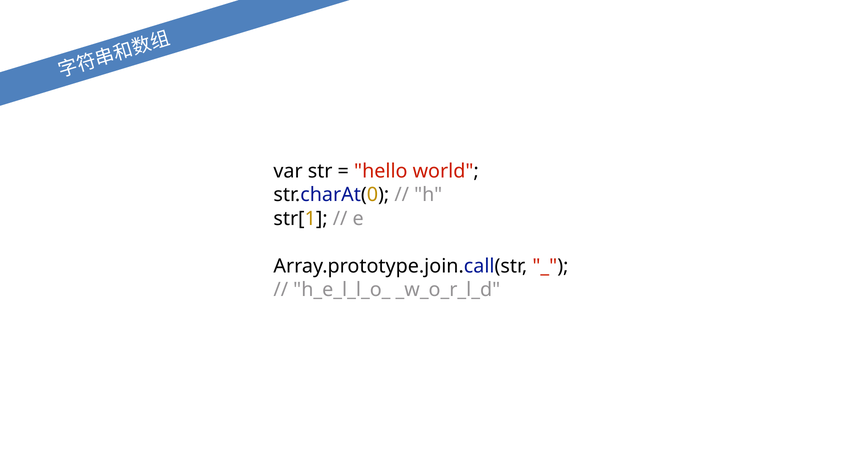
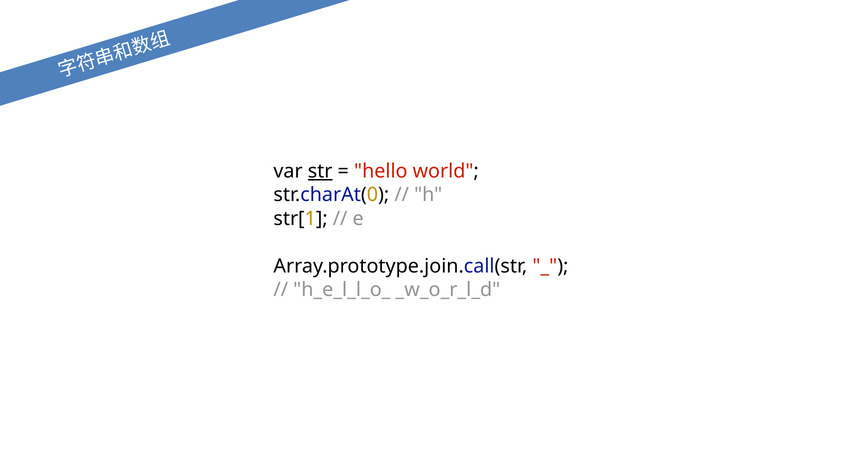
str underline: none -> present
